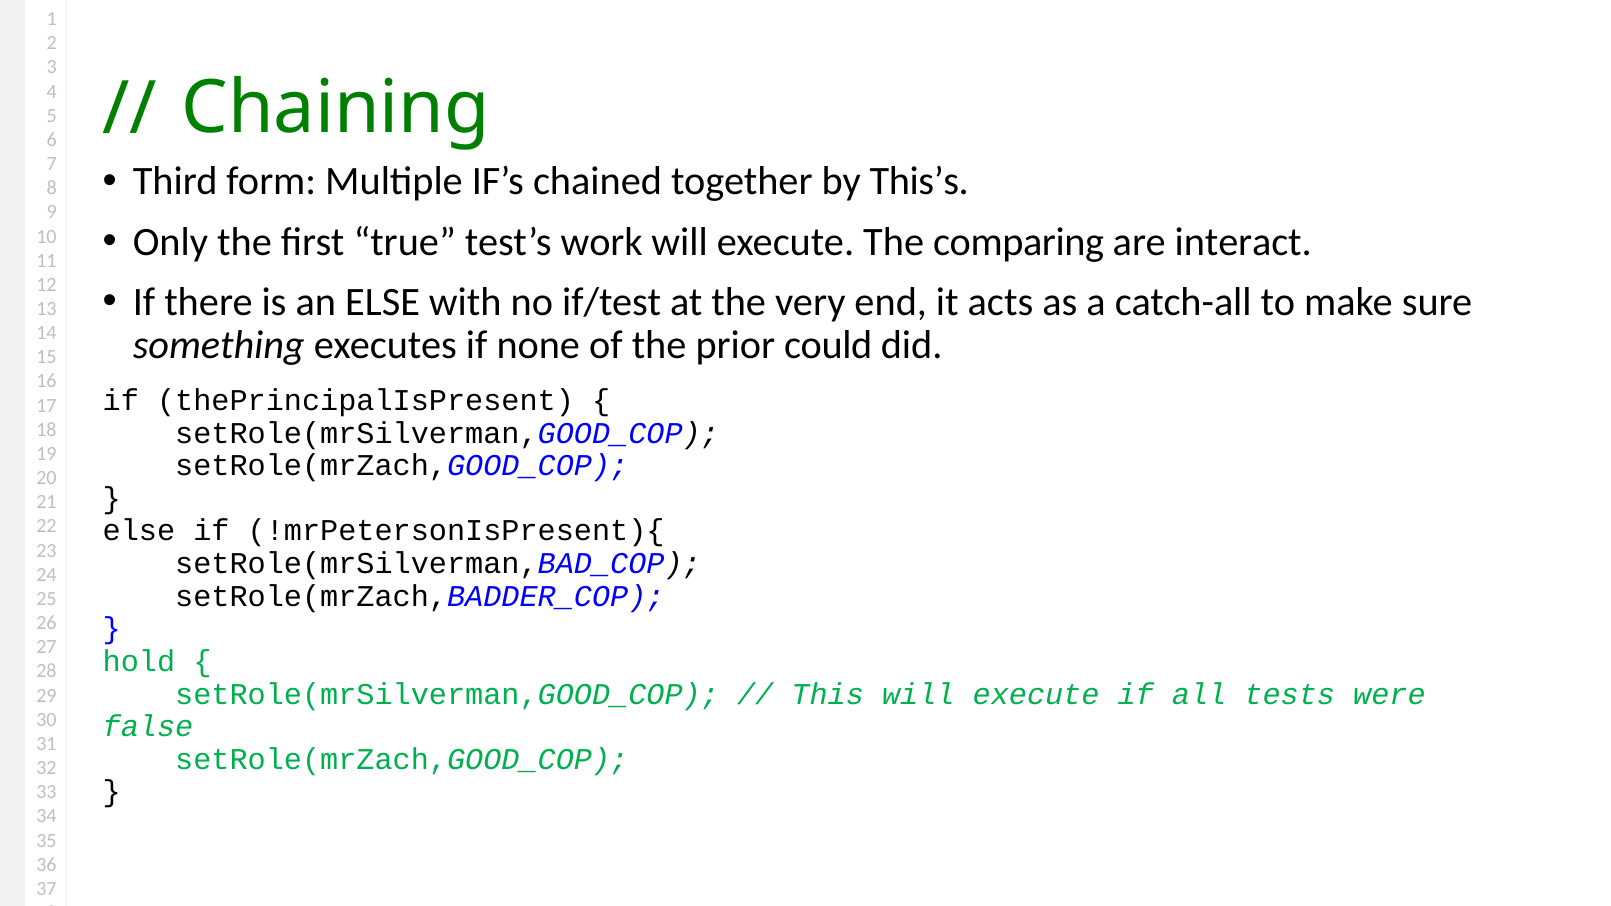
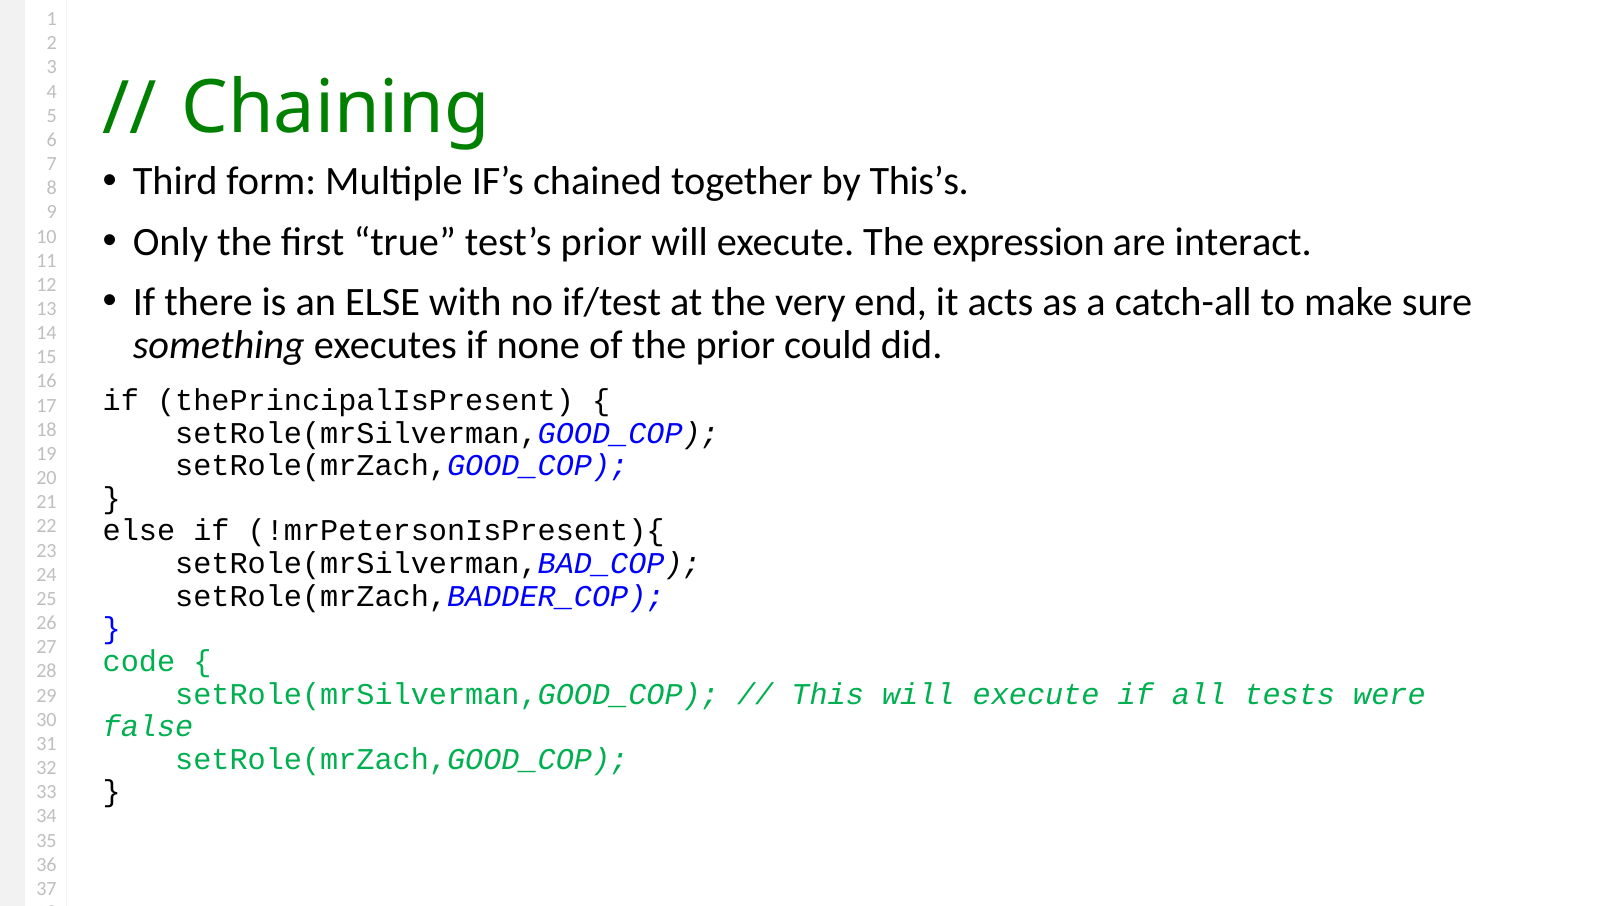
test’s work: work -> prior
comparing: comparing -> expression
hold: hold -> code
